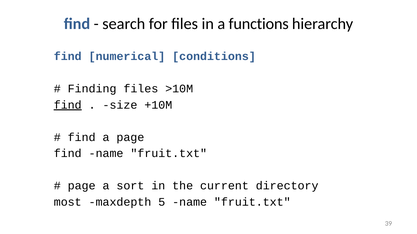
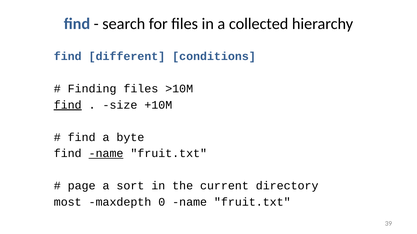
functions: functions -> collected
numerical: numerical -> different
a page: page -> byte
name at (106, 154) underline: none -> present
5: 5 -> 0
